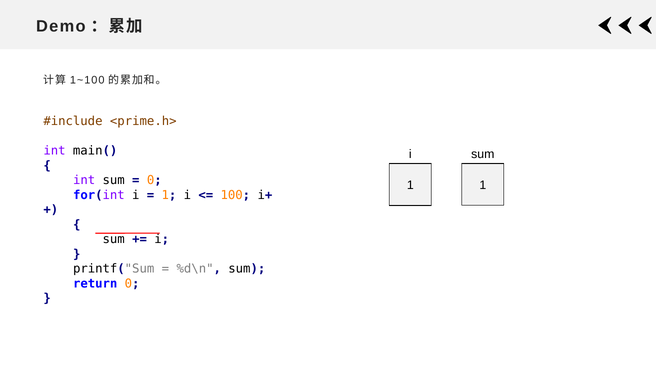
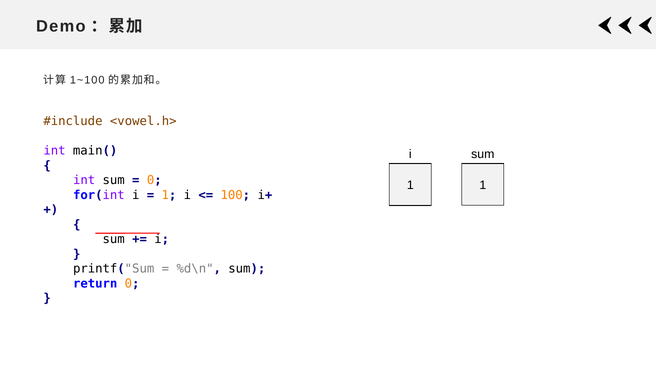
<prime.h>: <prime.h> -> <vowel.h>
